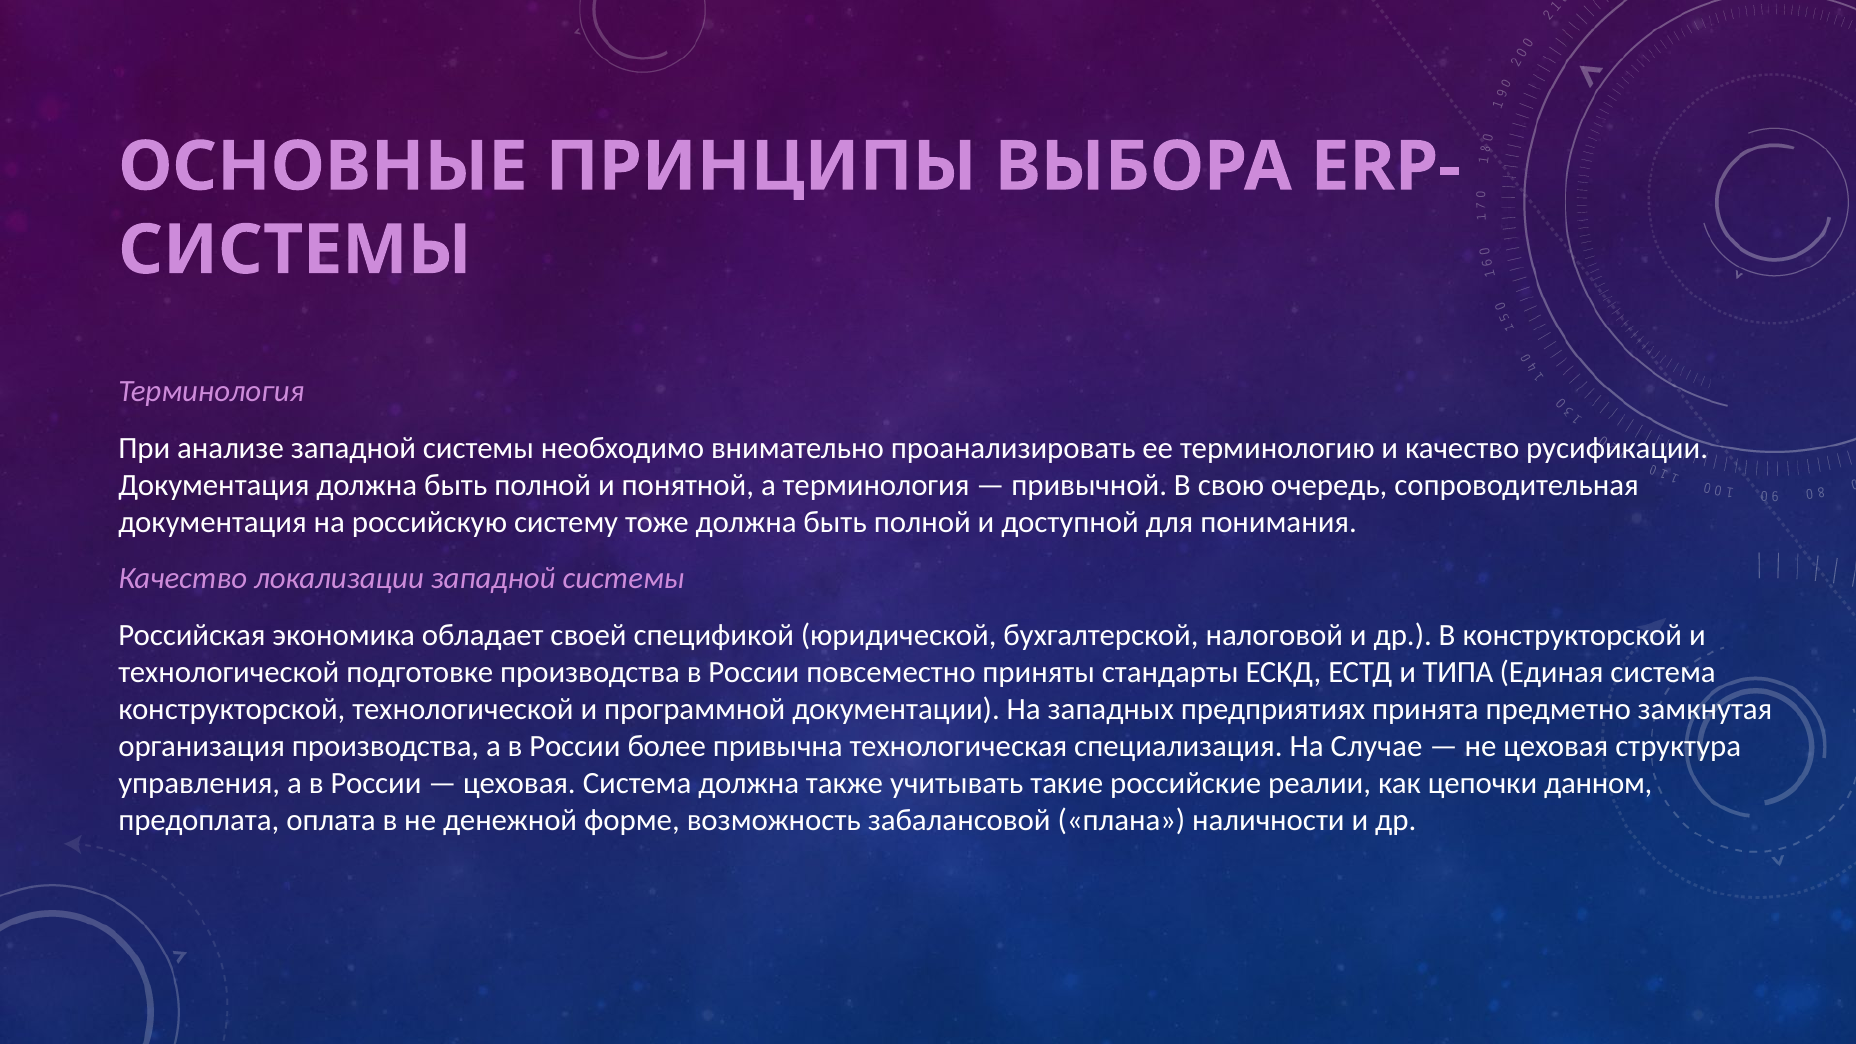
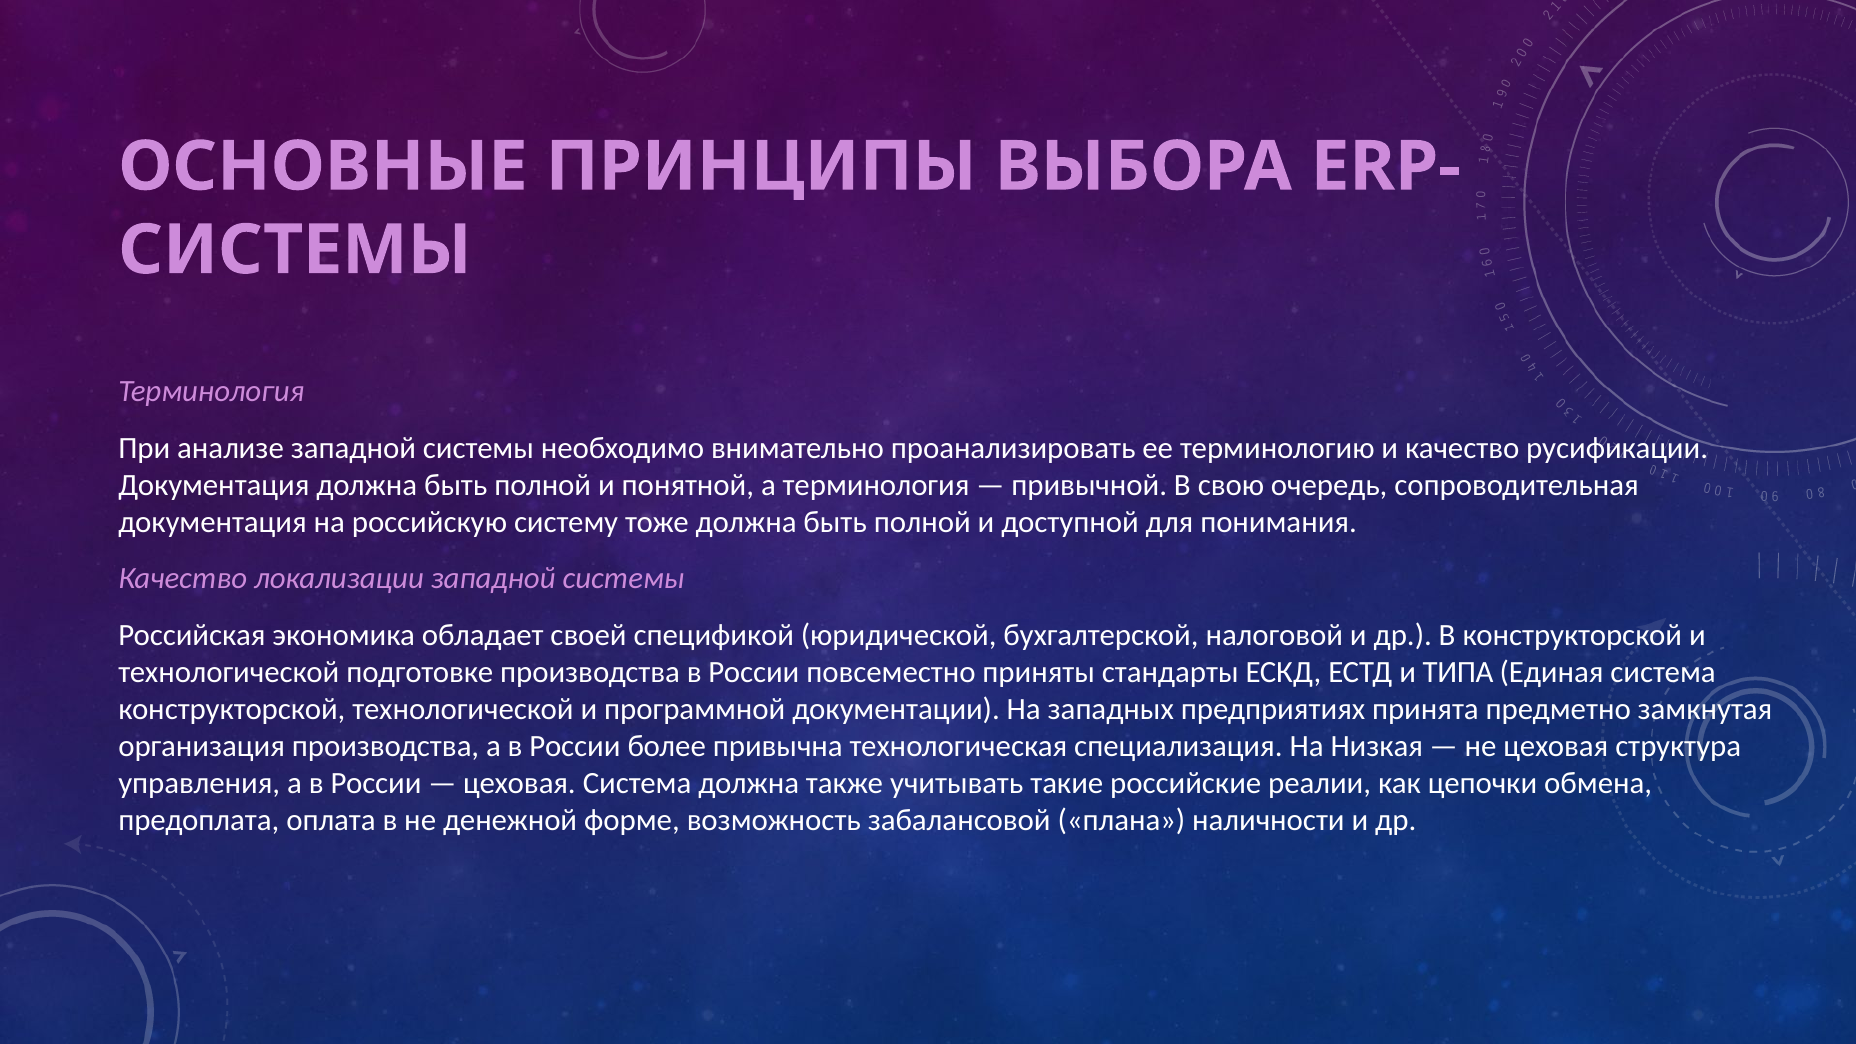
Случае: Случае -> Низкая
данном: данном -> обмена
